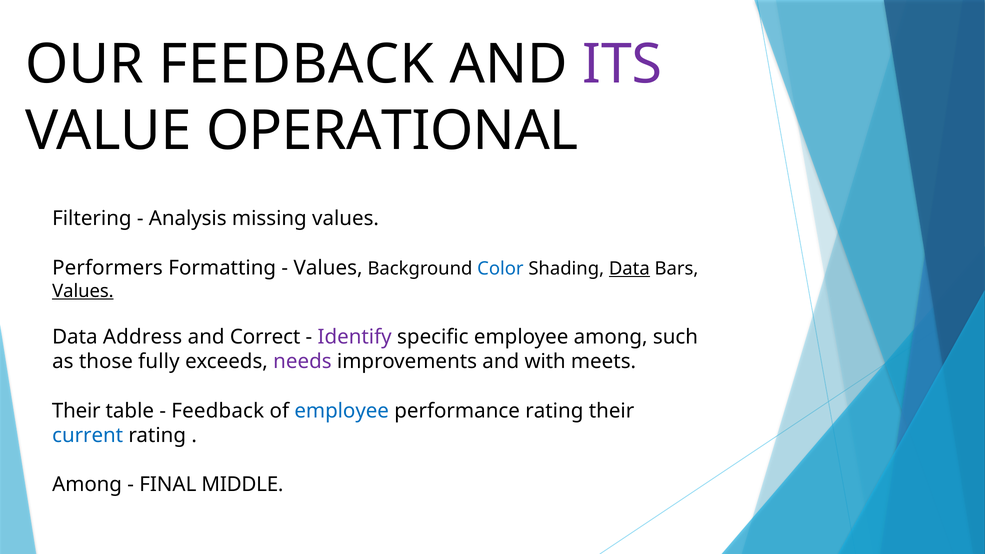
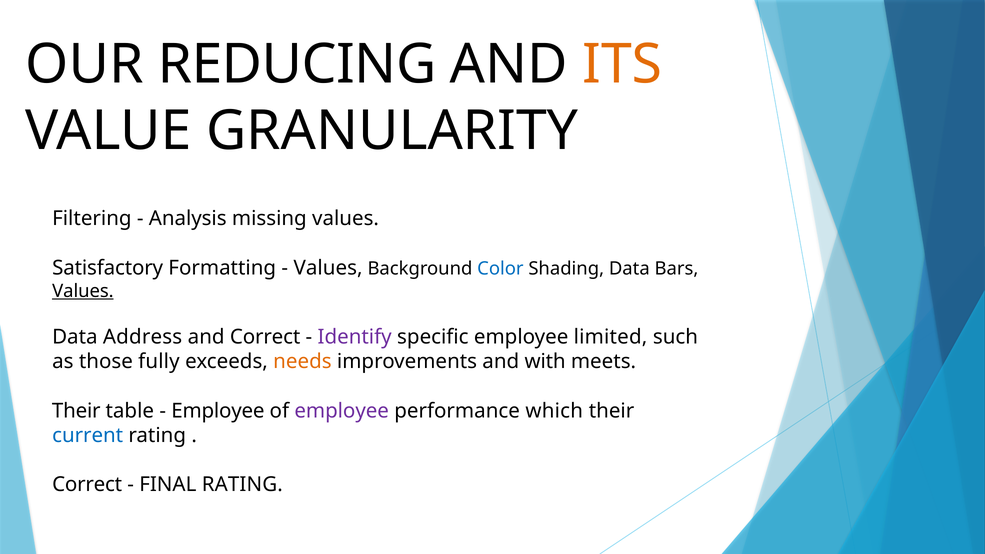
OUR FEEDBACK: FEEDBACK -> REDUCING
ITS colour: purple -> orange
OPERATIONAL: OPERATIONAL -> GRANULARITY
Performers: Performers -> Satisfactory
Data at (629, 269) underline: present -> none
employee among: among -> limited
needs colour: purple -> orange
Feedback at (218, 411): Feedback -> Employee
employee at (342, 411) colour: blue -> purple
performance rating: rating -> which
Among at (87, 485): Among -> Correct
FINAL MIDDLE: MIDDLE -> RATING
